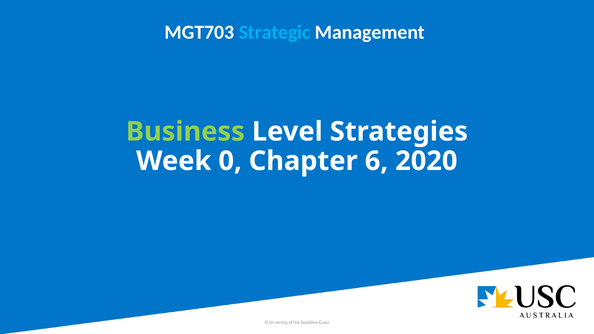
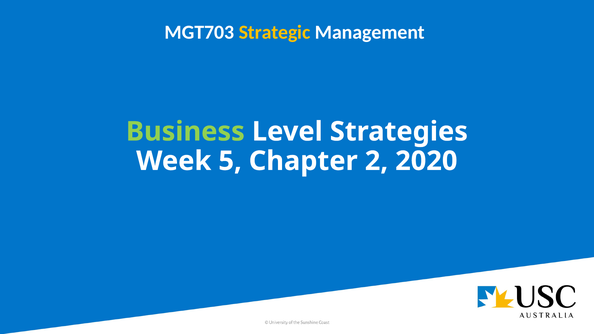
Strategic colour: light blue -> yellow
0: 0 -> 5
6: 6 -> 2
